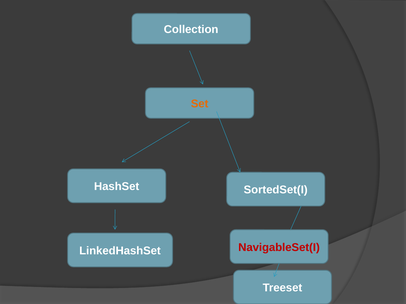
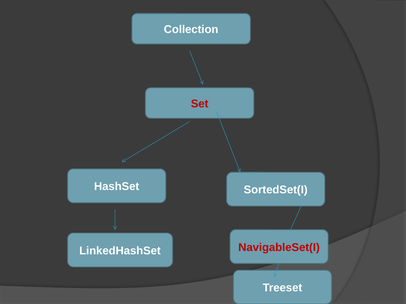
Set colour: orange -> red
